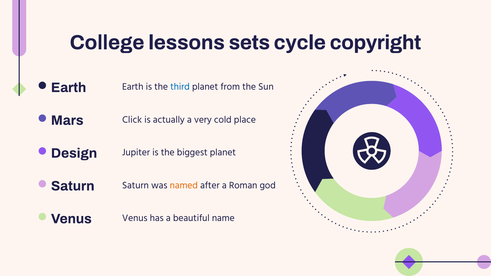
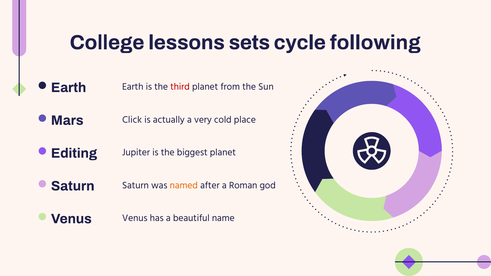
copyright: copyright -> following
third colour: blue -> red
Design: Design -> Editing
